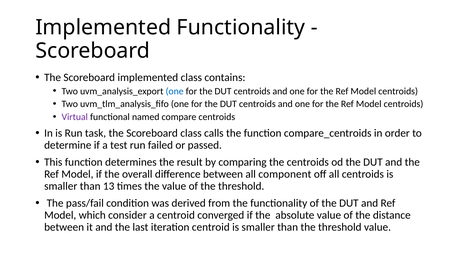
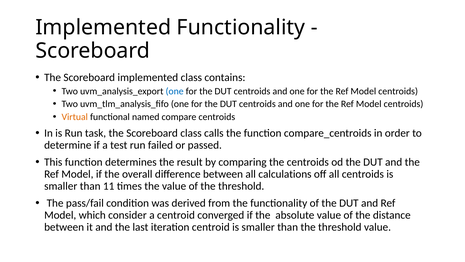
Virtual colour: purple -> orange
component: component -> calculations
13: 13 -> 11
